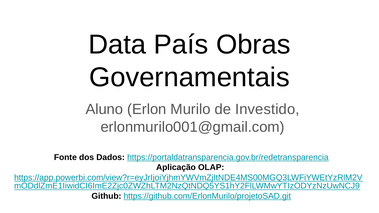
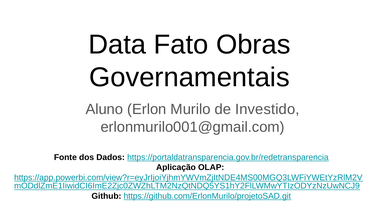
País: País -> Fato
